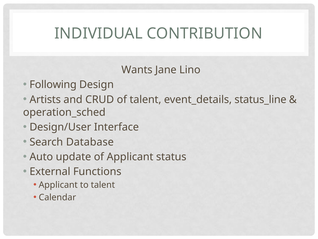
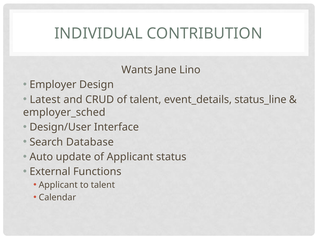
Following: Following -> Employer
Artists: Artists -> Latest
operation_sched: operation_sched -> employer_sched
